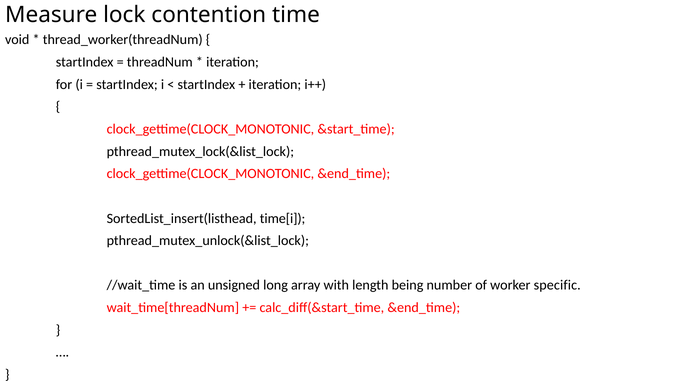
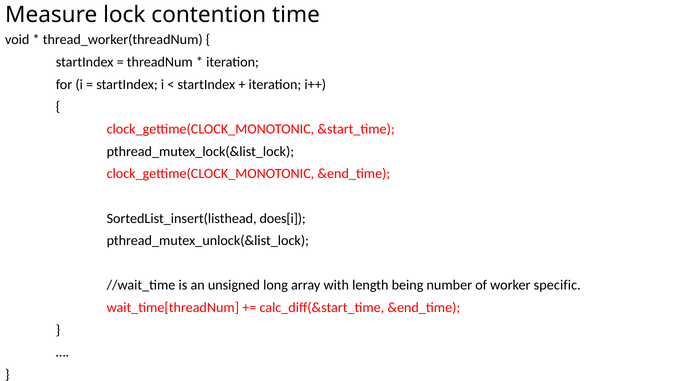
time[i: time[i -> does[i
